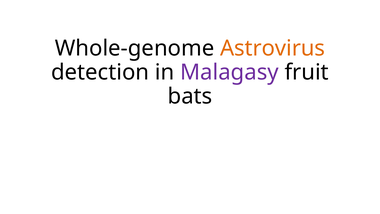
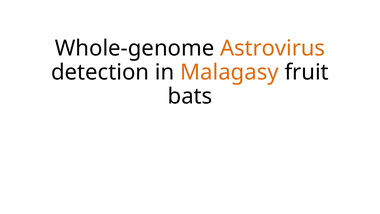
Malagasy colour: purple -> orange
